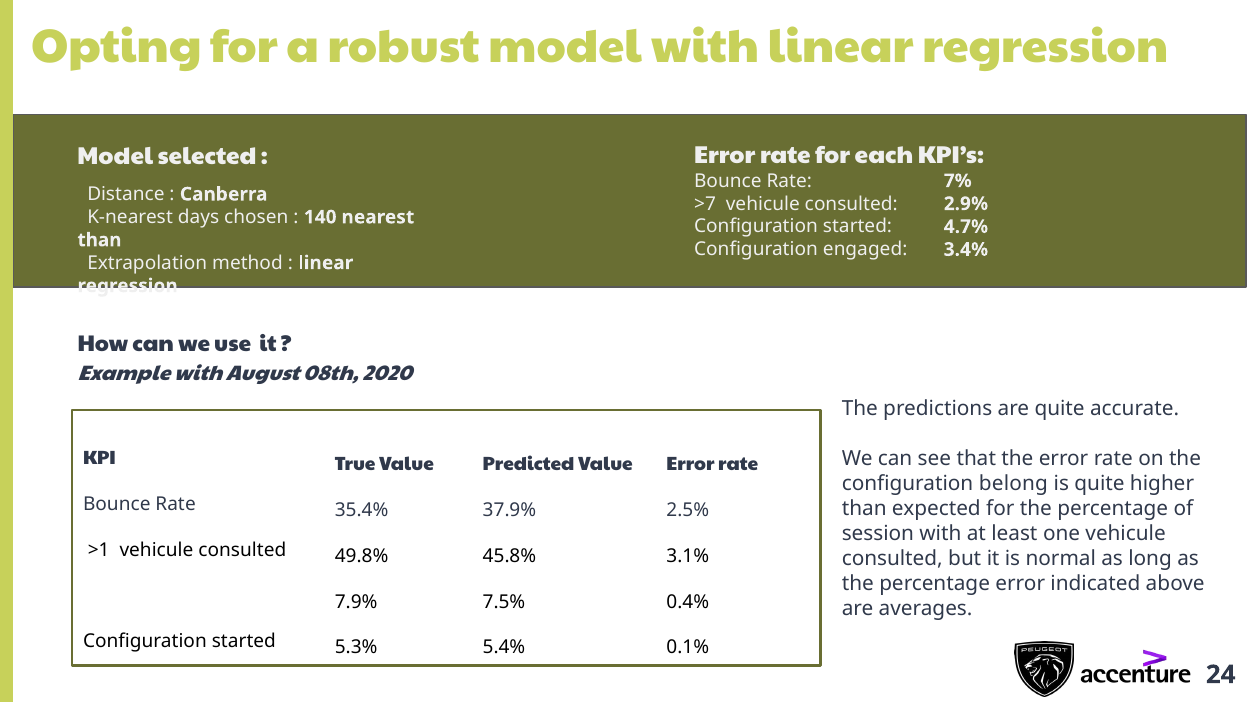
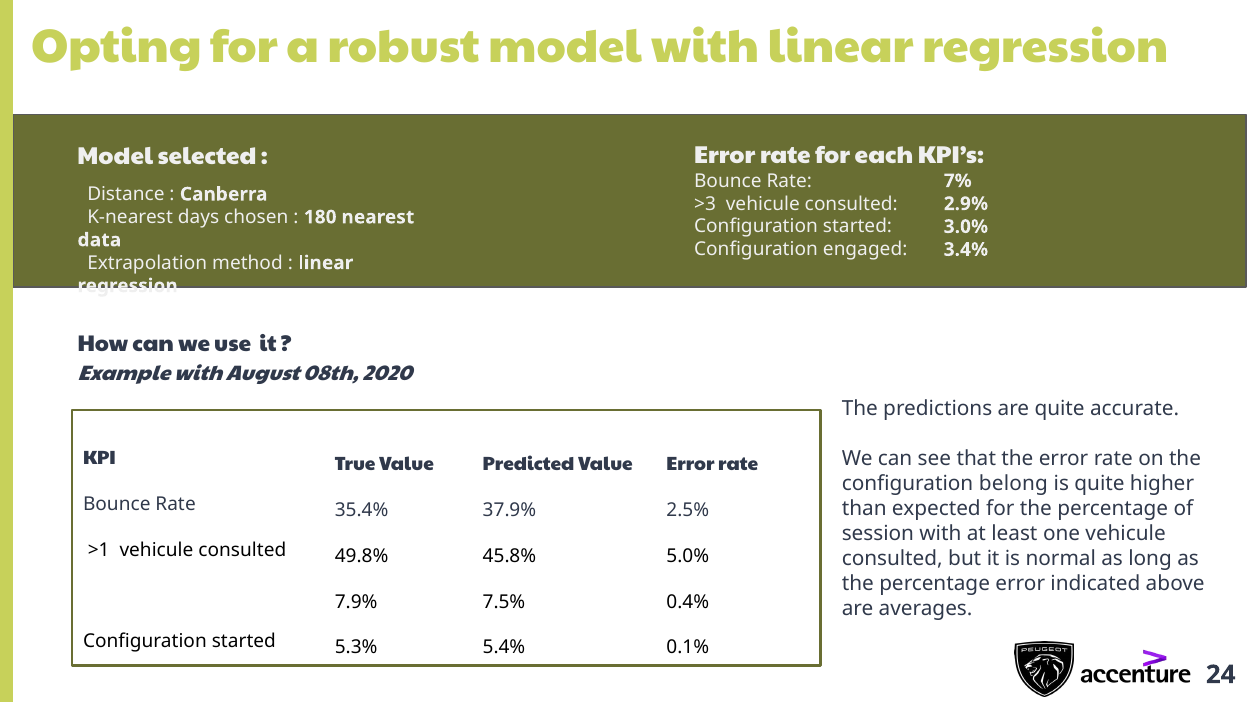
>7: >7 -> >3
140: 140 -> 180
4.7%: 4.7% -> 3.0%
than at (100, 240): than -> data
3.1%: 3.1% -> 5.0%
